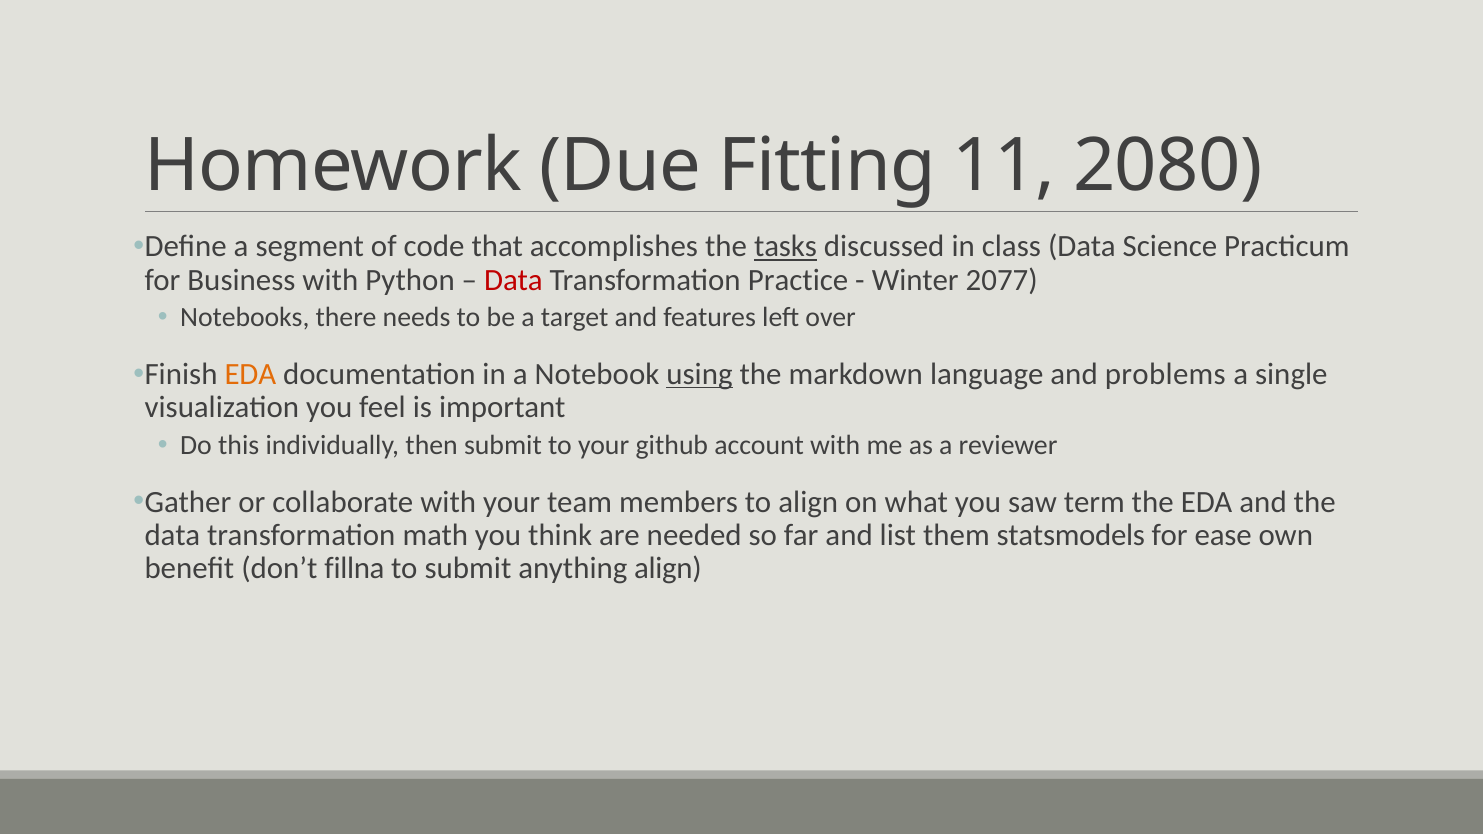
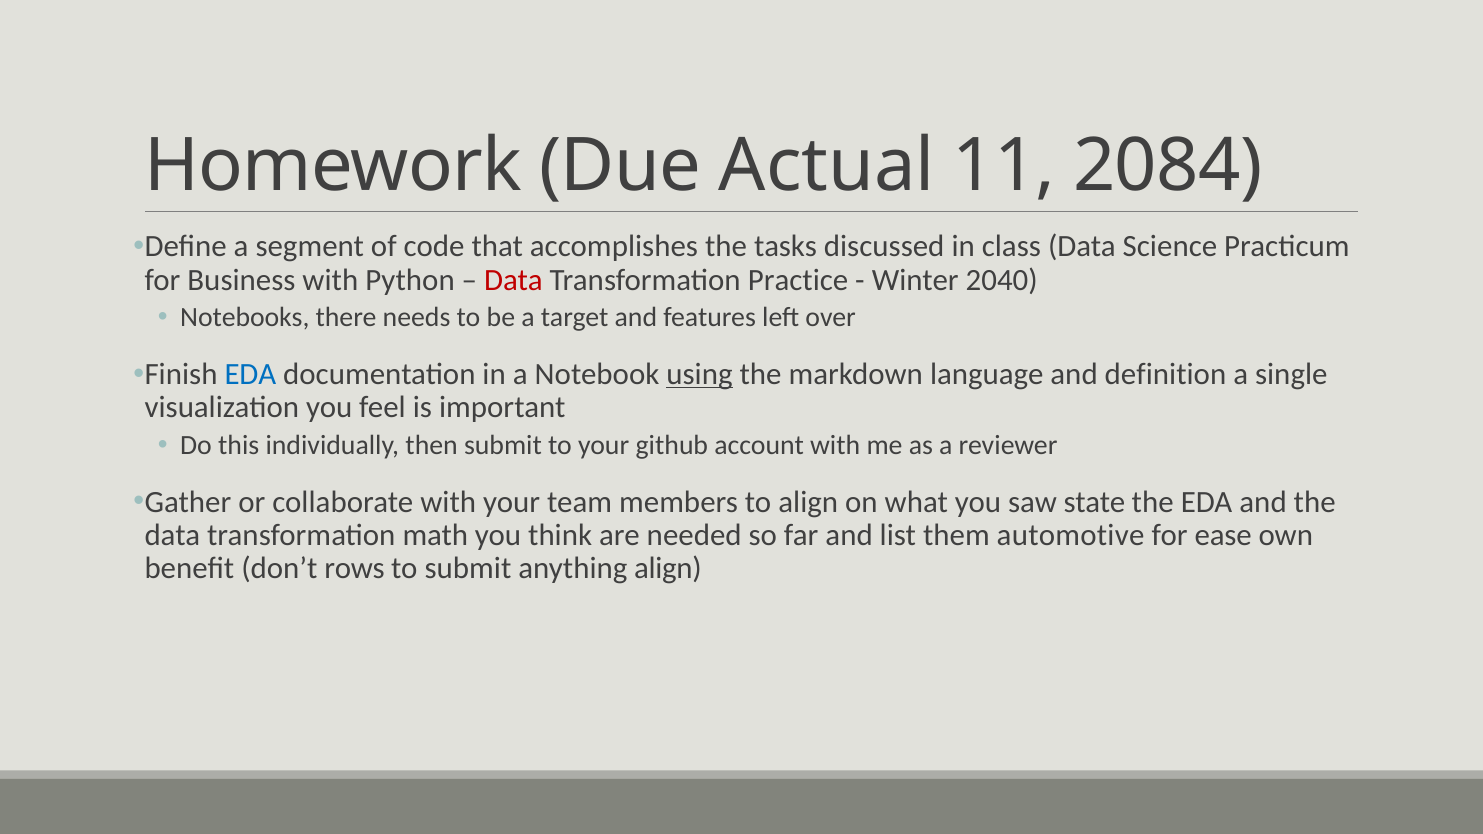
Fitting: Fitting -> Actual
2080: 2080 -> 2084
tasks underline: present -> none
2077: 2077 -> 2040
EDA at (250, 374) colour: orange -> blue
problems: problems -> definition
term: term -> state
statsmodels: statsmodels -> automotive
fillna: fillna -> rows
